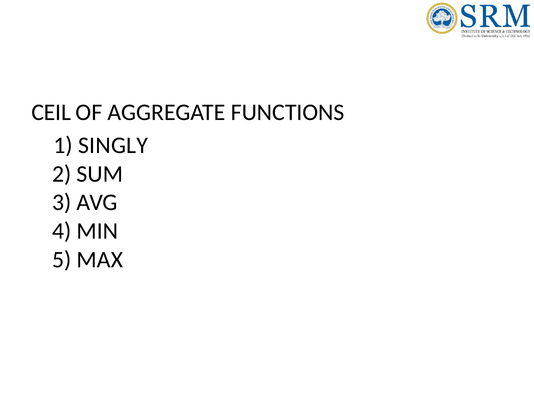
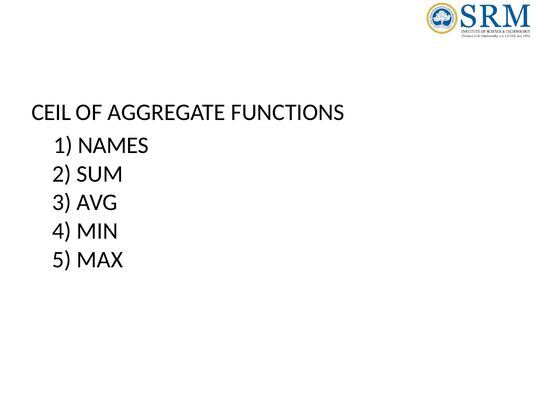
SINGLY: SINGLY -> NAMES
